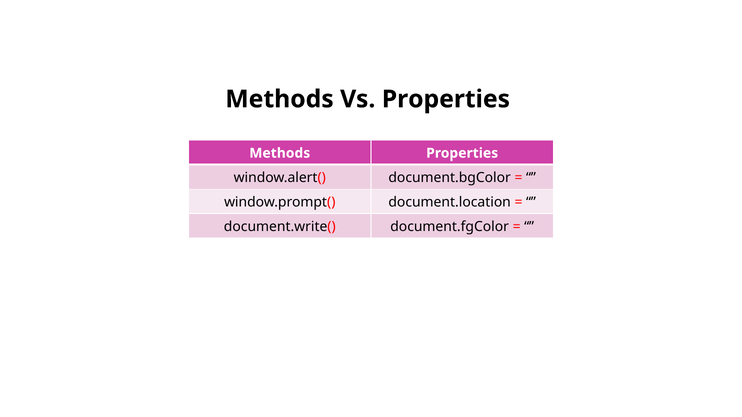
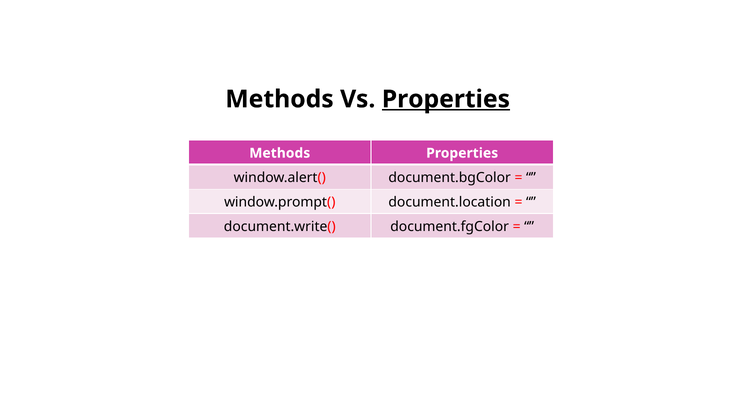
Properties at (446, 99) underline: none -> present
